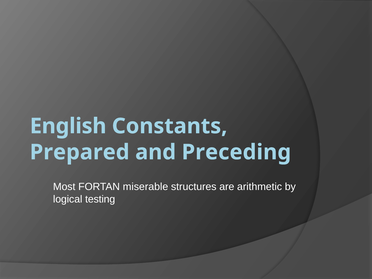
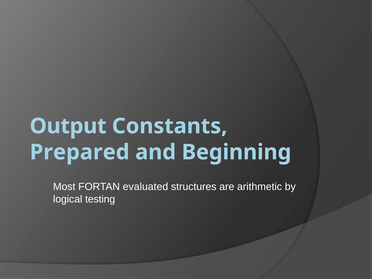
English: English -> Output
Preceding: Preceding -> Beginning
miserable: miserable -> evaluated
